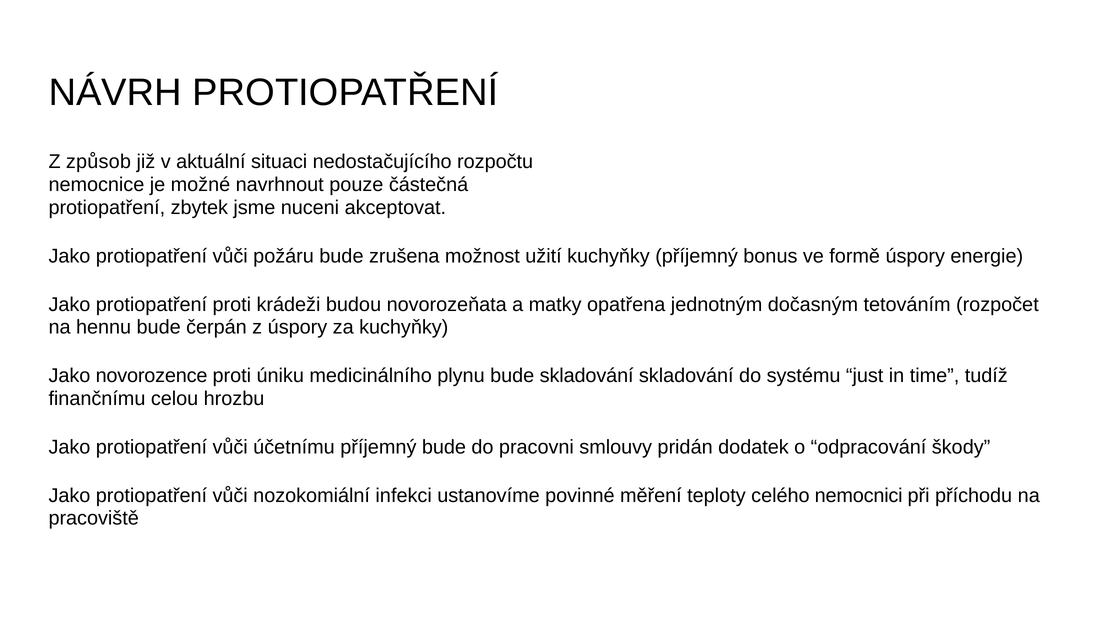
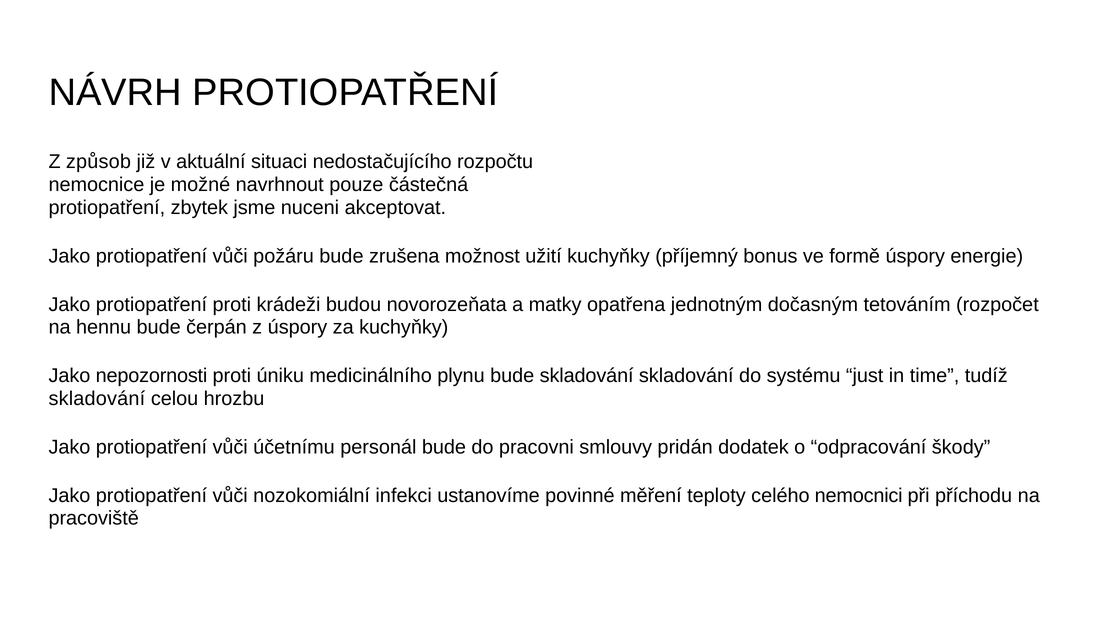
novorozence: novorozence -> nepozornosti
finančnímu at (97, 399): finančnímu -> skladování
účetnímu příjemný: příjemný -> personál
